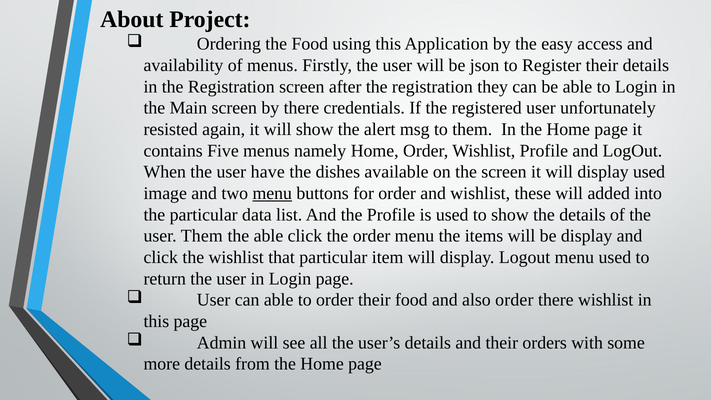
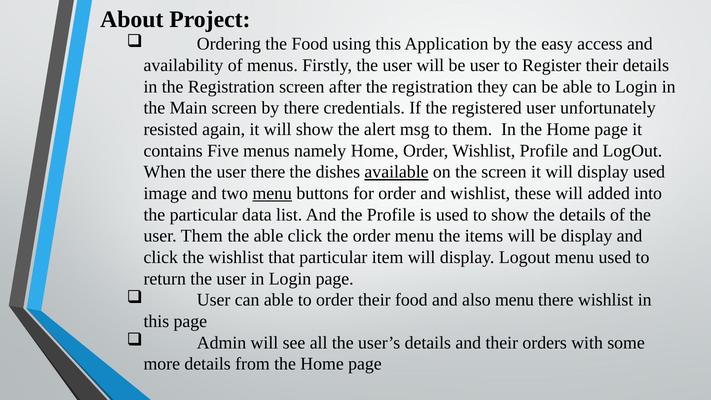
be json: json -> user
user have: have -> there
available underline: none -> present
also order: order -> menu
